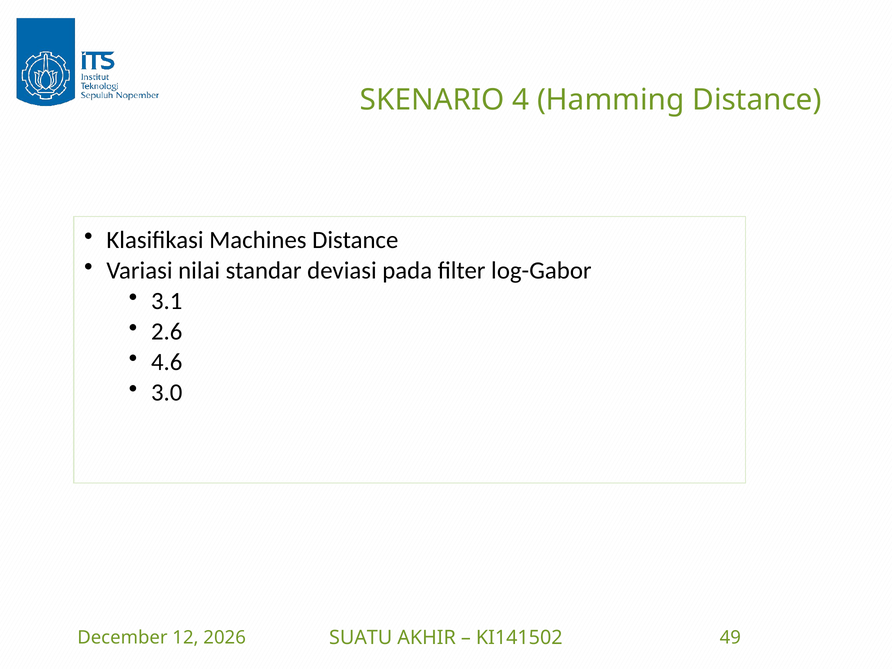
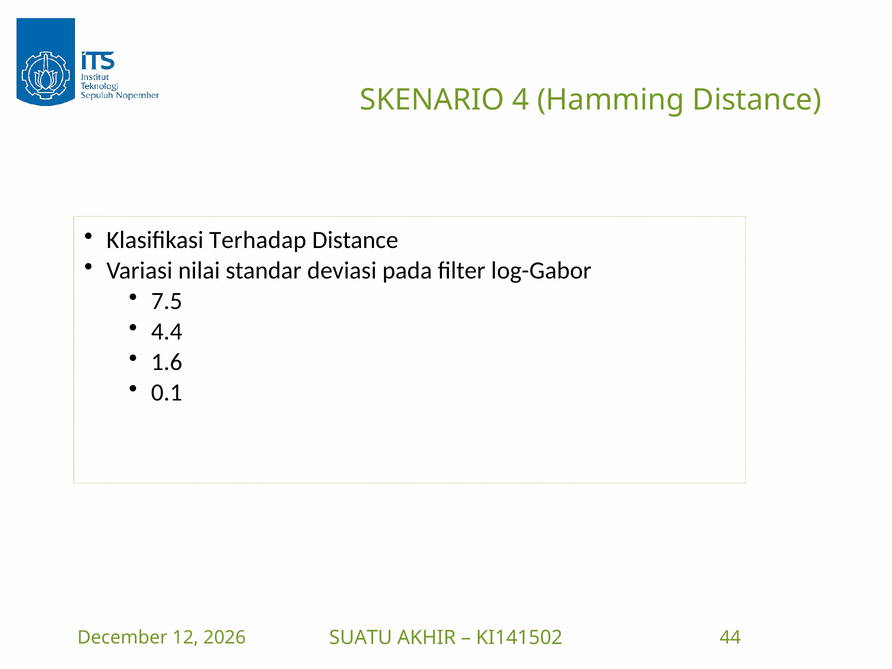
Machines: Machines -> Terhadap
3.1: 3.1 -> 7.5
2.6: 2.6 -> 4.4
4.6: 4.6 -> 1.6
3.0: 3.0 -> 0.1
49: 49 -> 44
